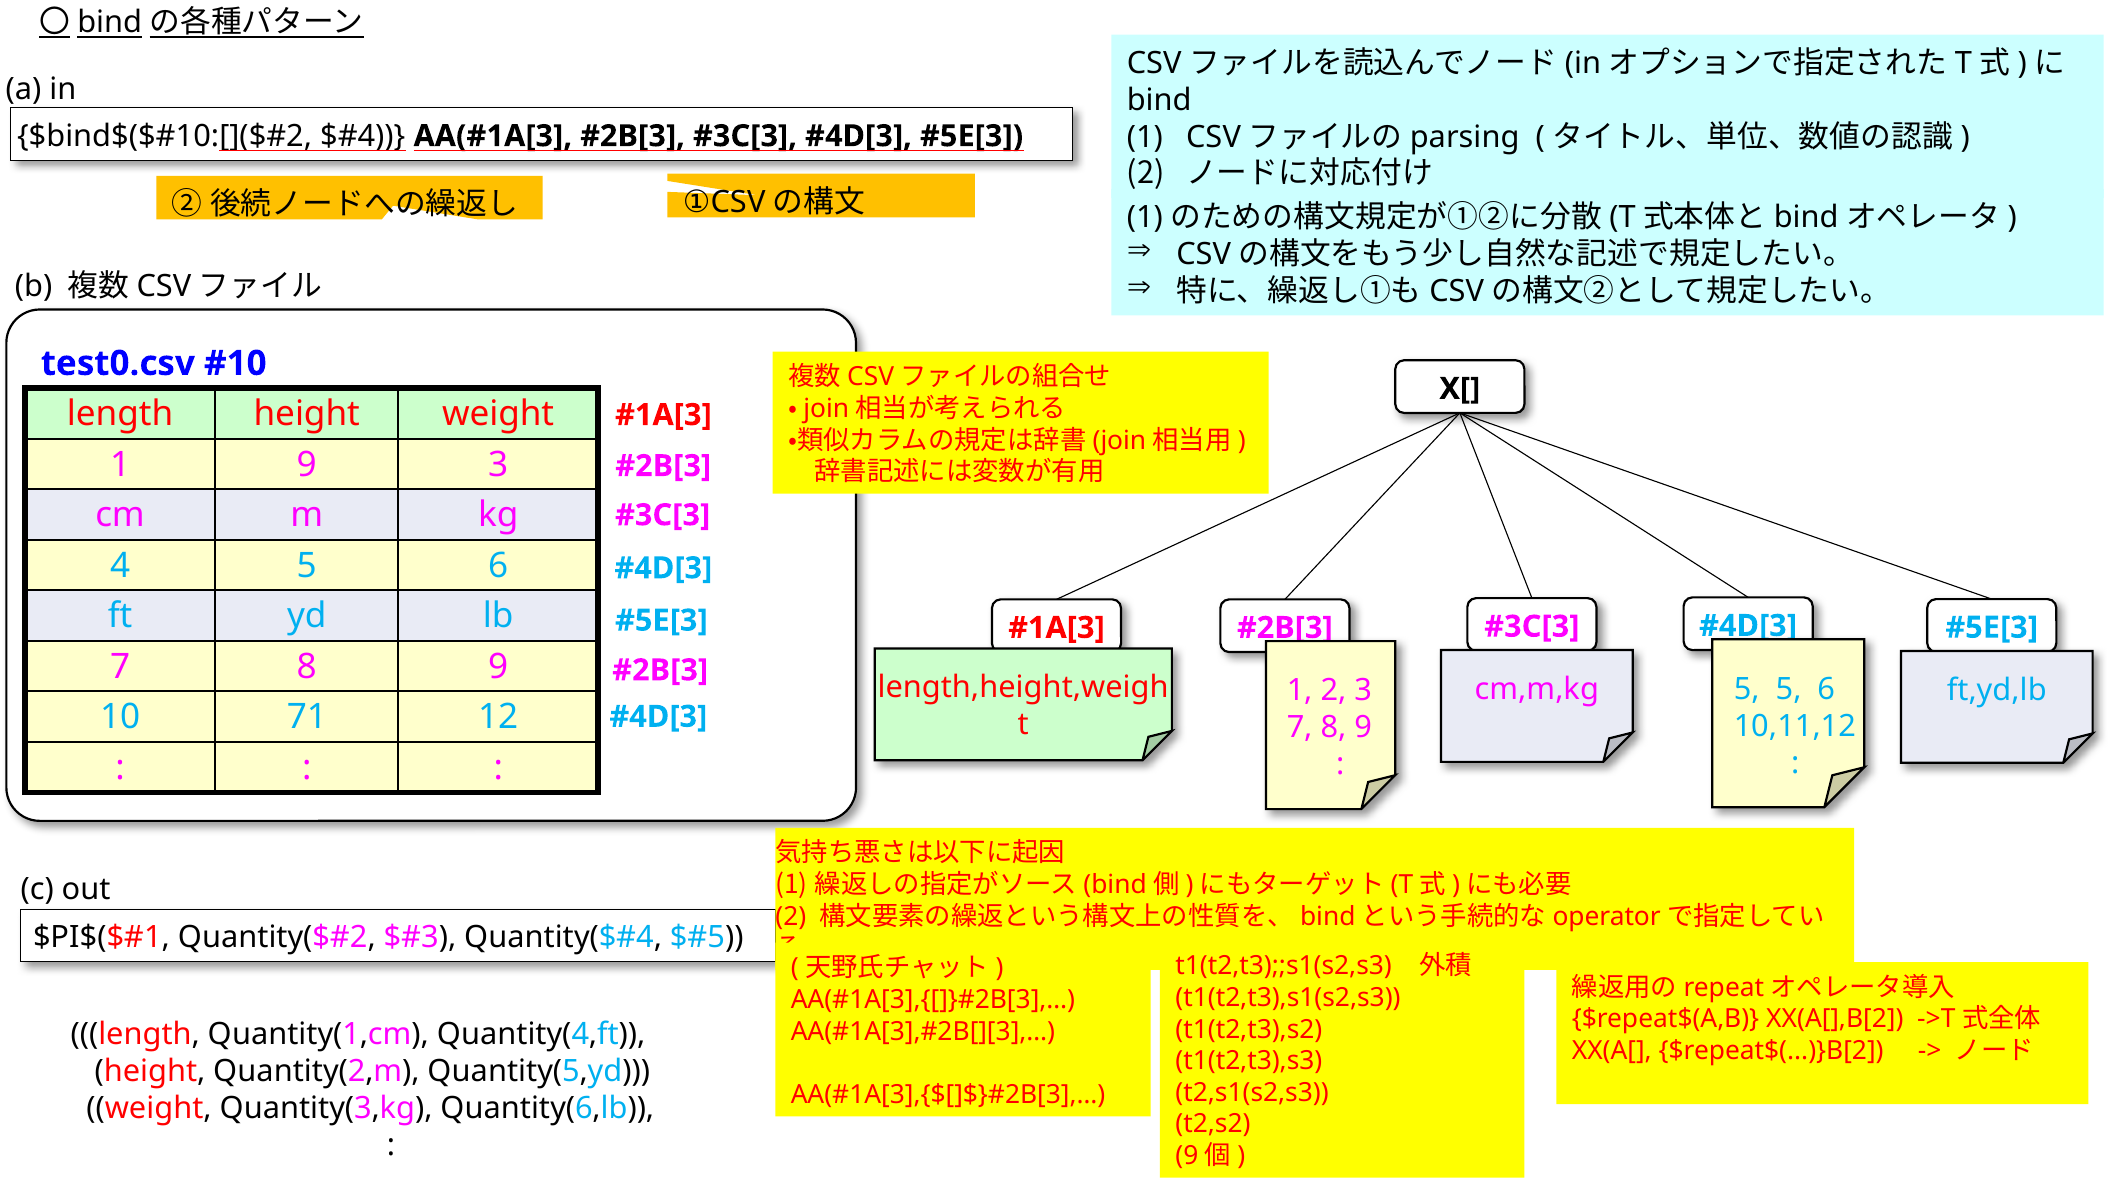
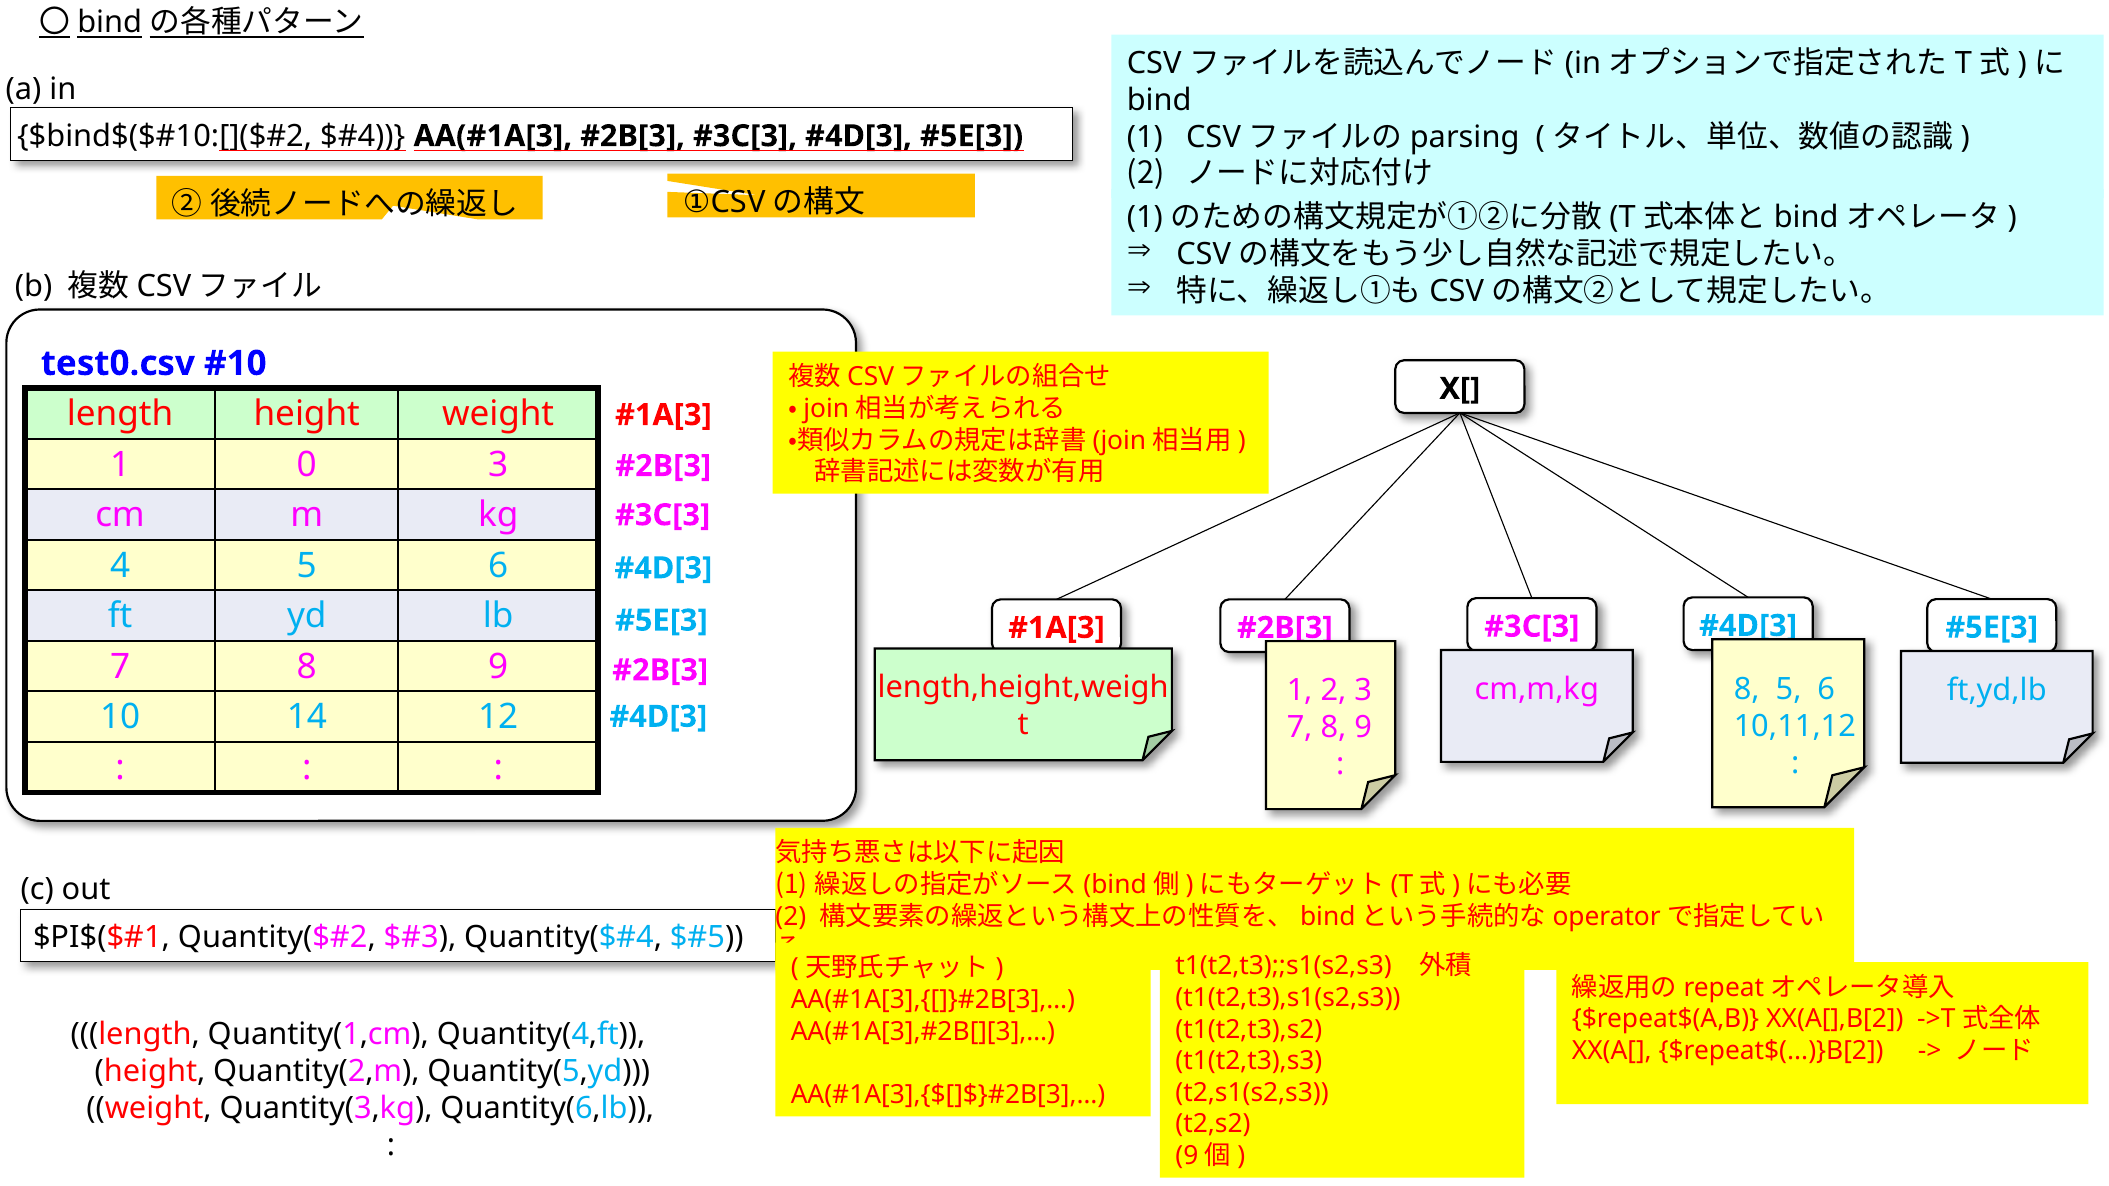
1 9: 9 -> 0
5 at (1747, 689): 5 -> 8
71: 71 -> 14
